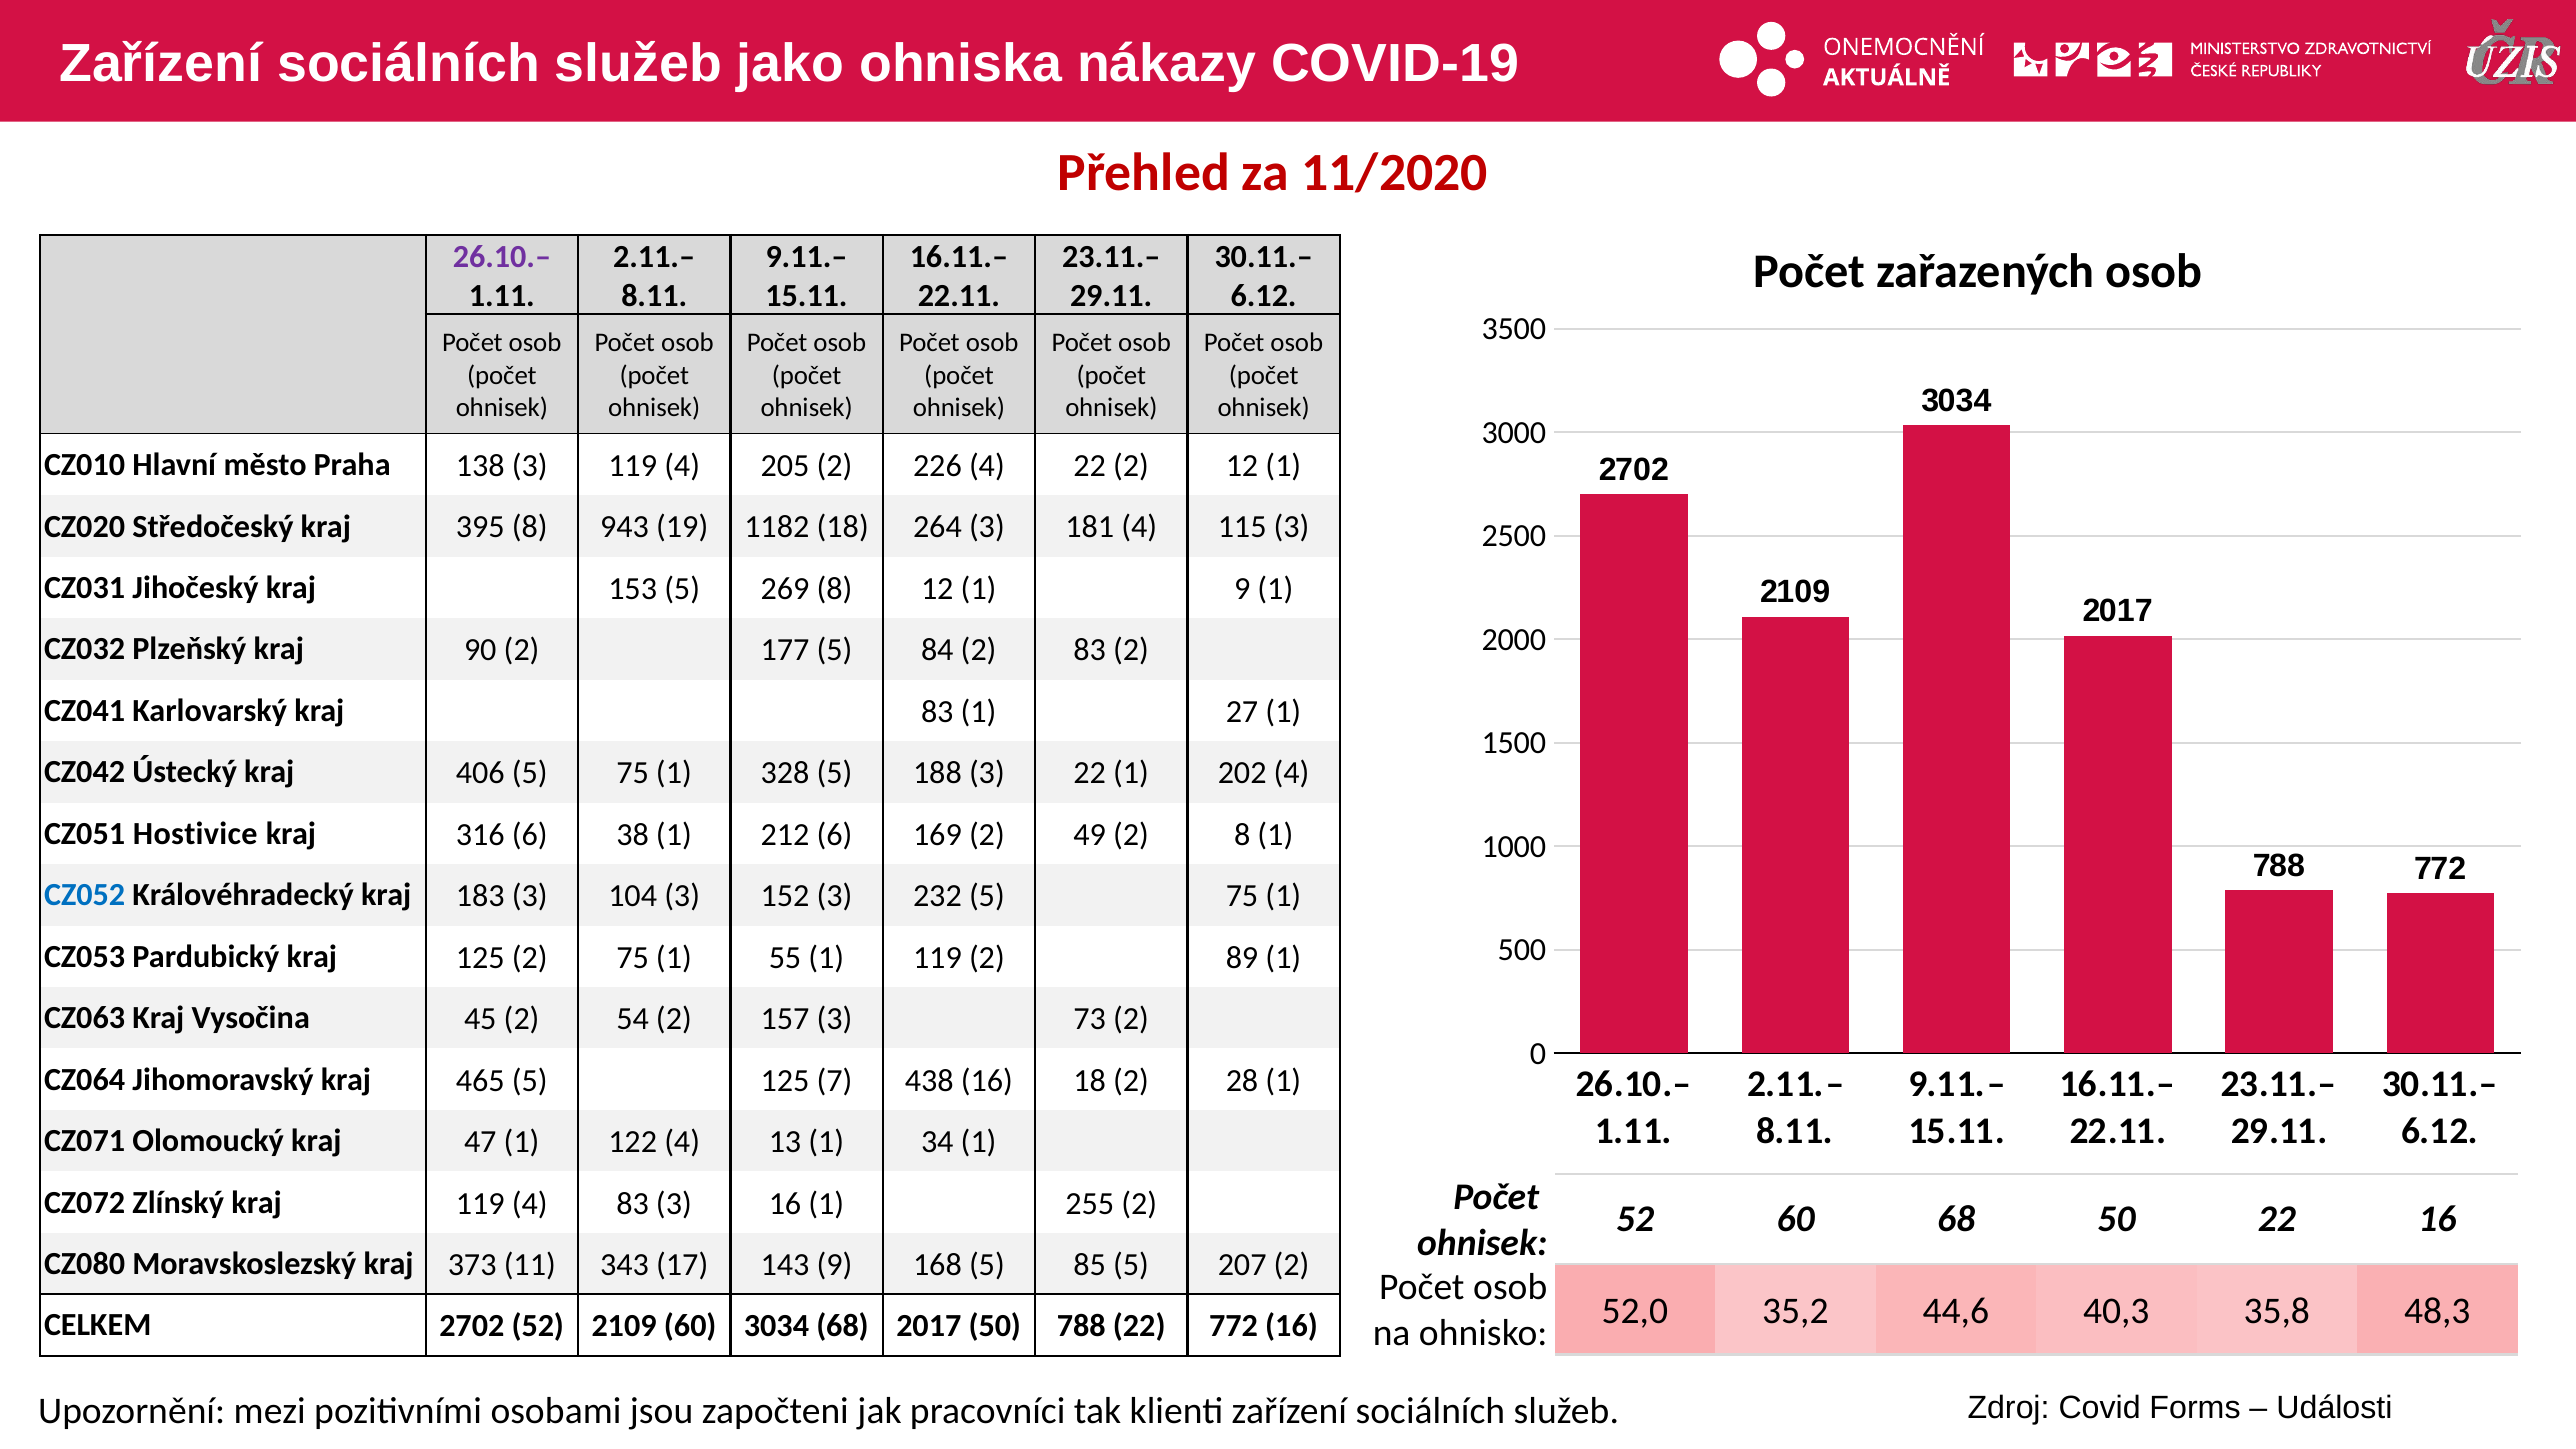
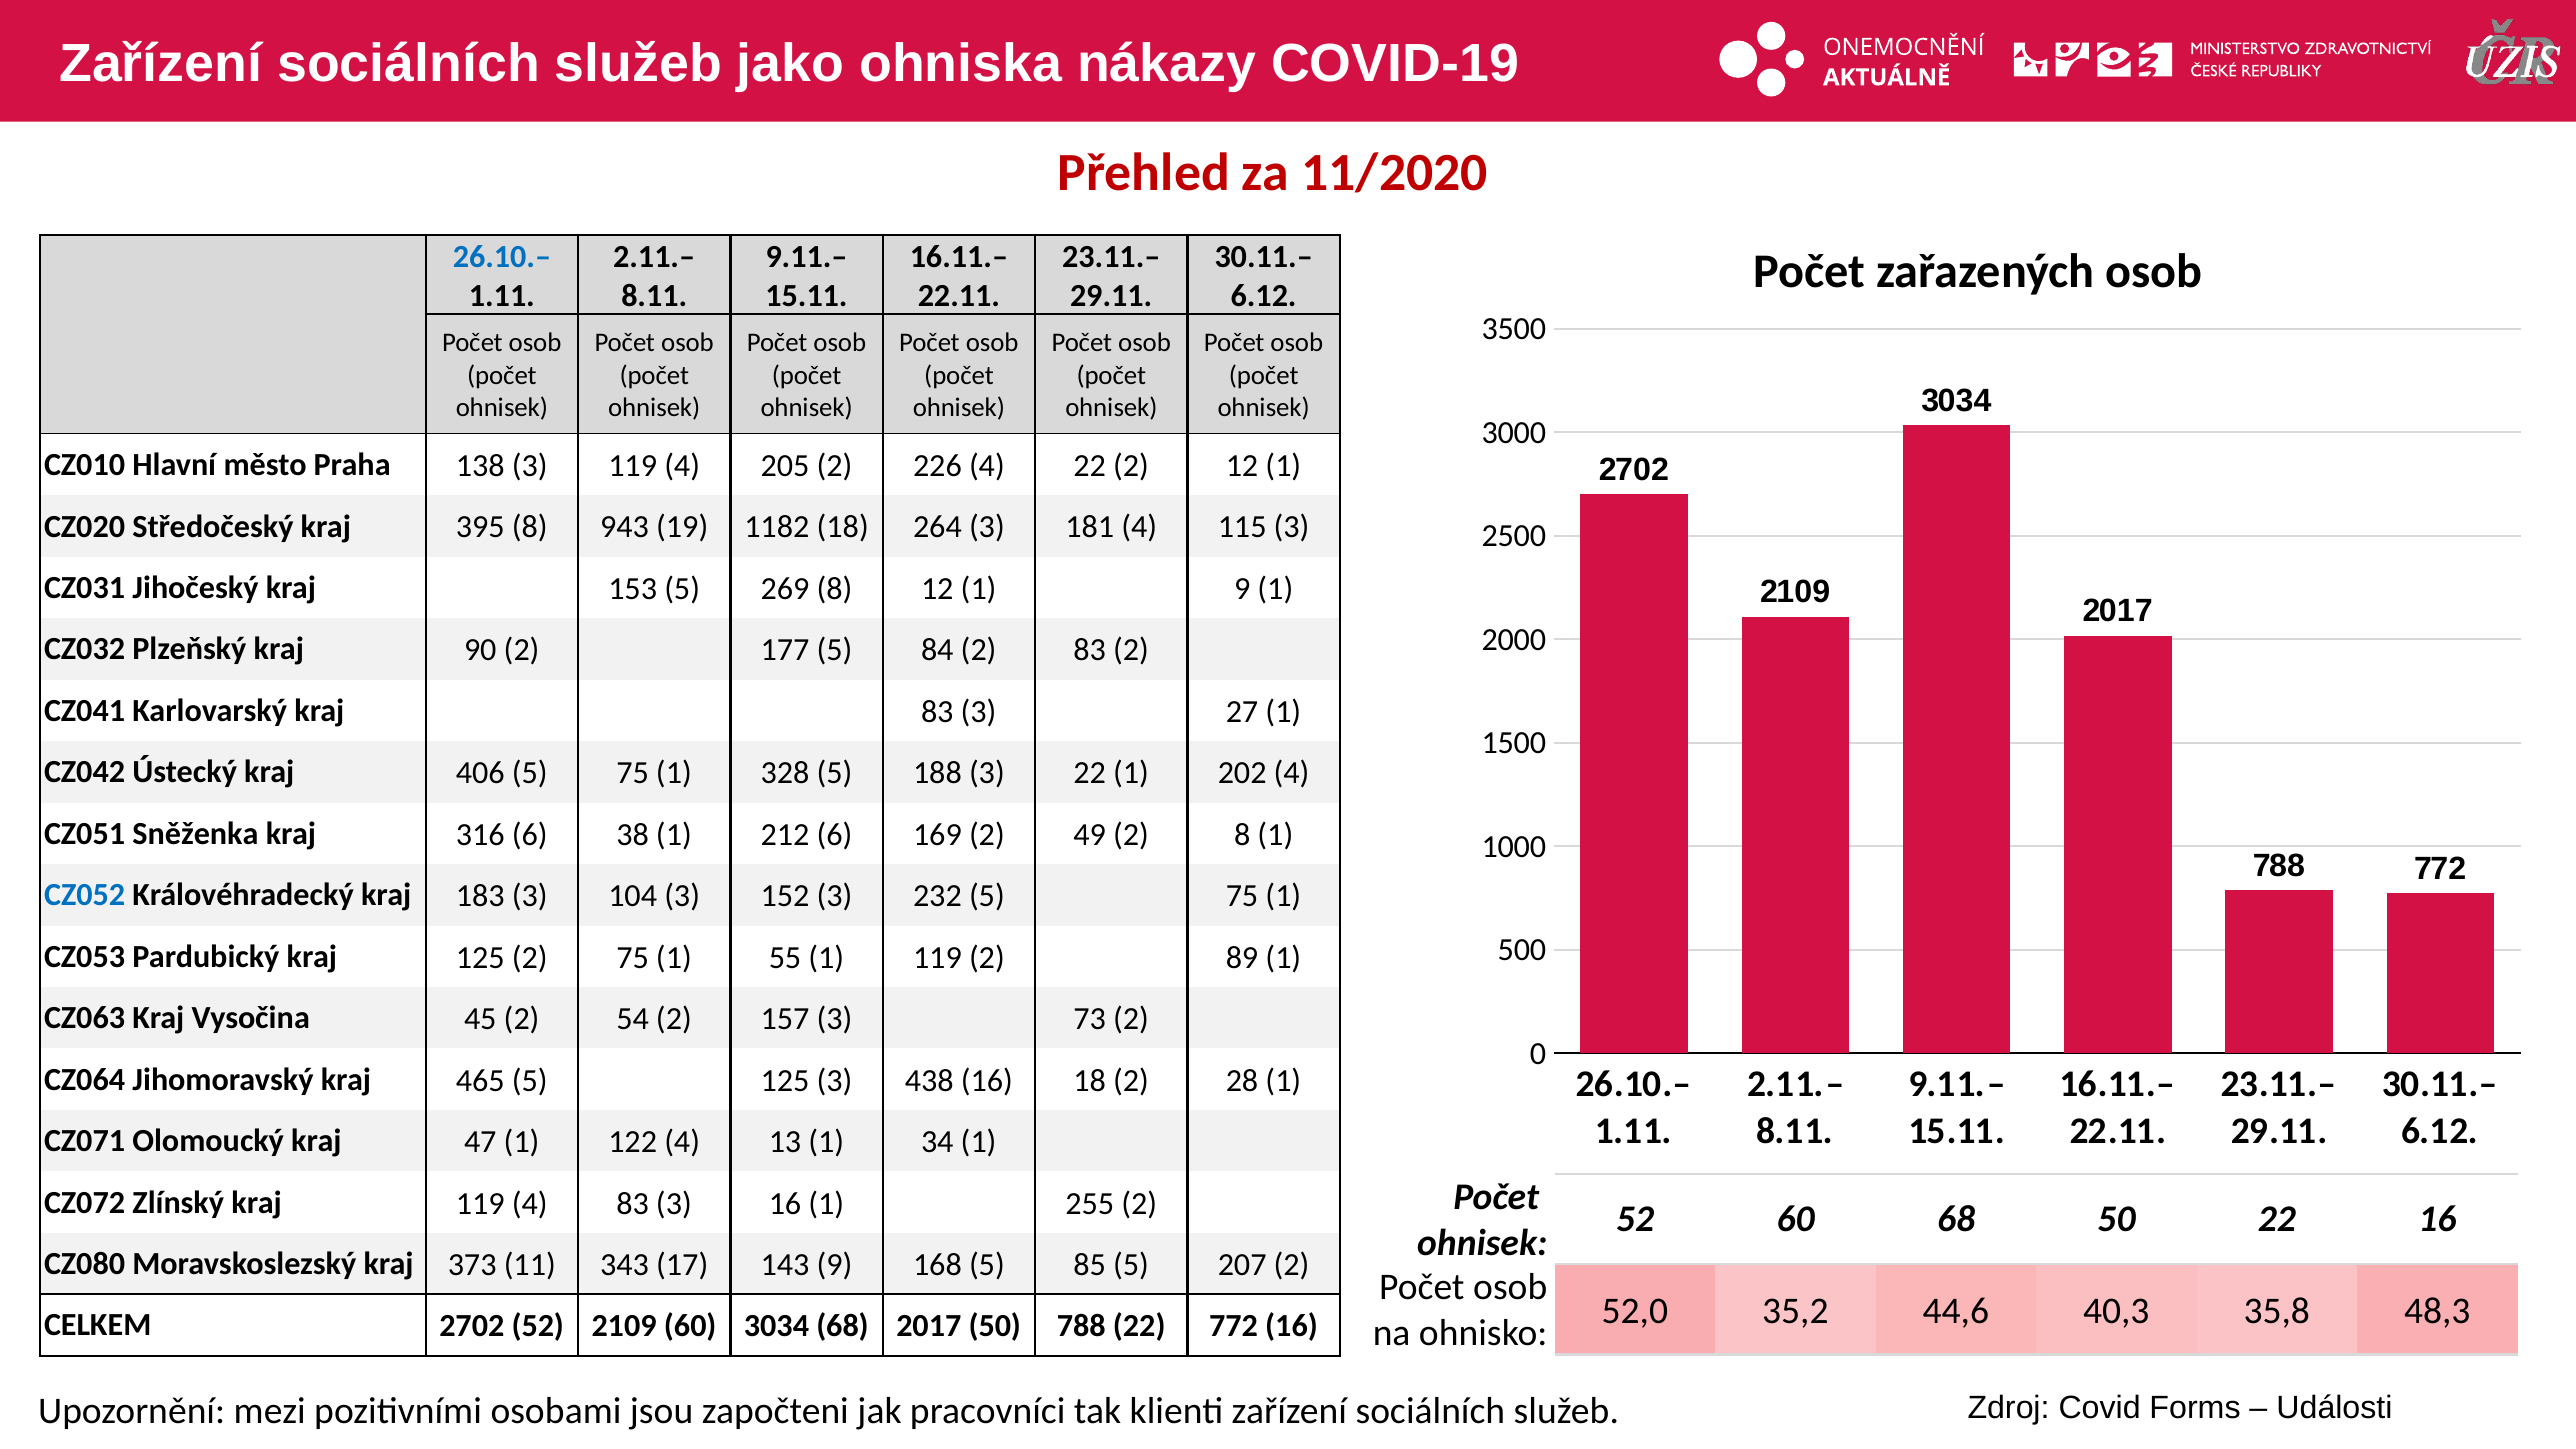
26.10.– at (502, 257) colour: purple -> blue
kraj 83 1: 1 -> 3
Hostivice: Hostivice -> Sněženka
125 7: 7 -> 3
